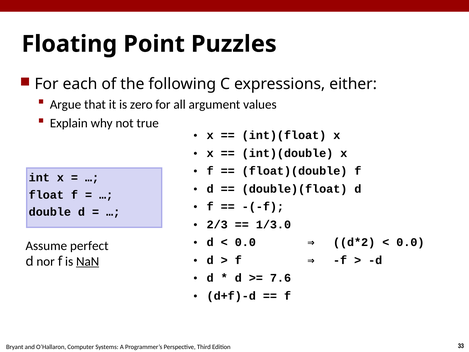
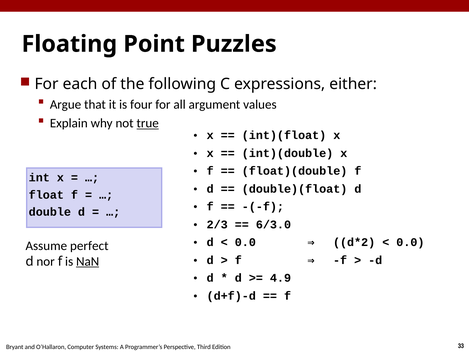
zero: zero -> four
true underline: none -> present
1/3.0: 1/3.0 -> 6/3.0
7.6: 7.6 -> 4.9
